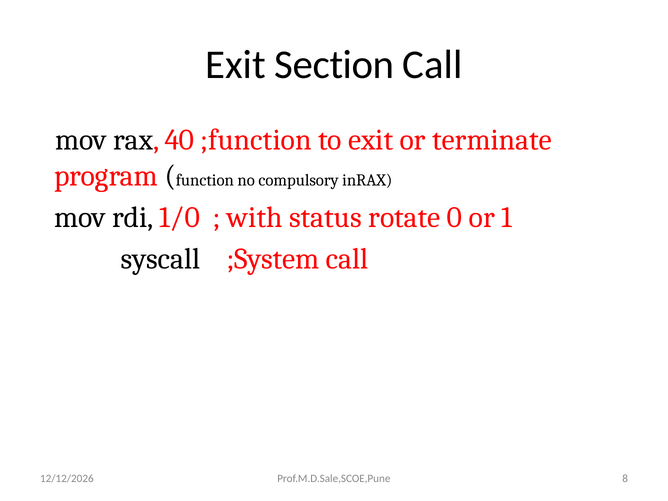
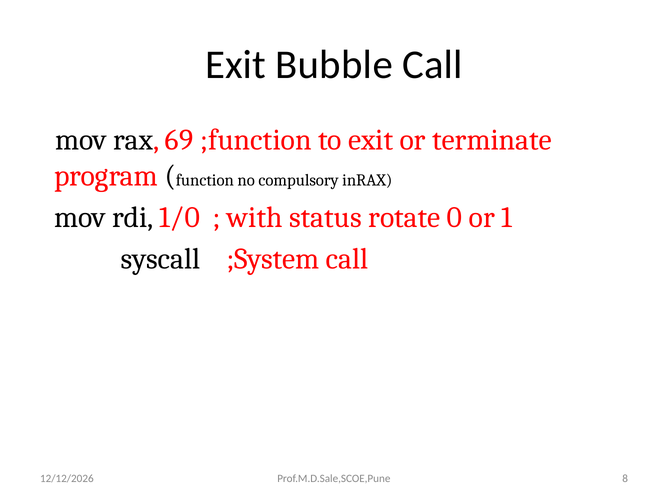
Section: Section -> Bubble
40: 40 -> 69
